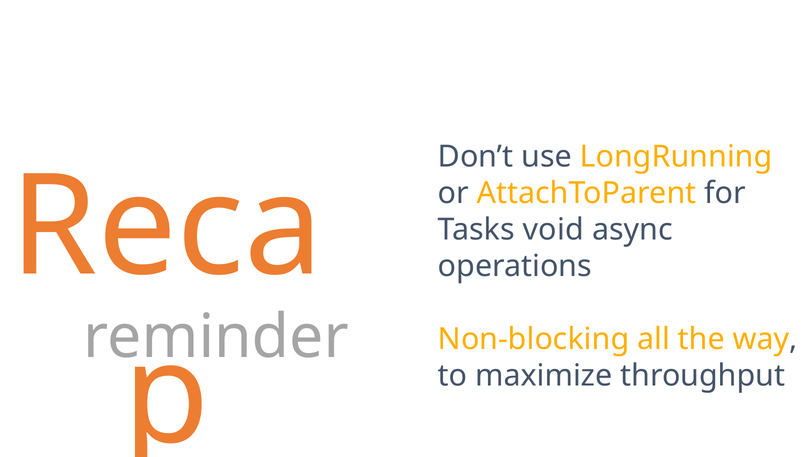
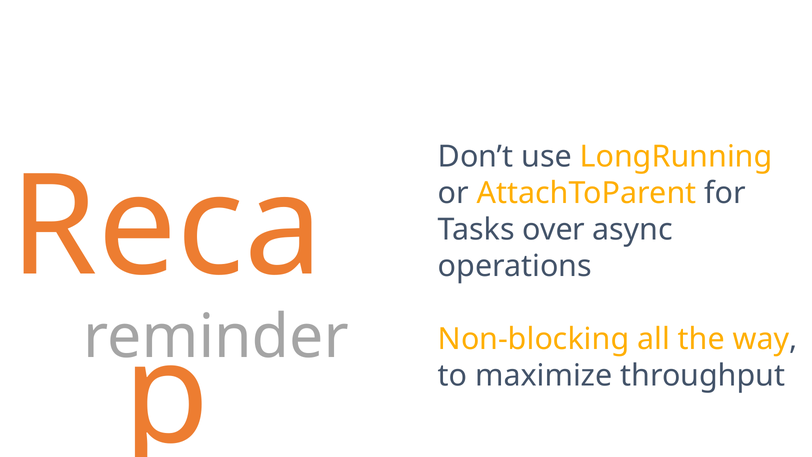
void: void -> over
